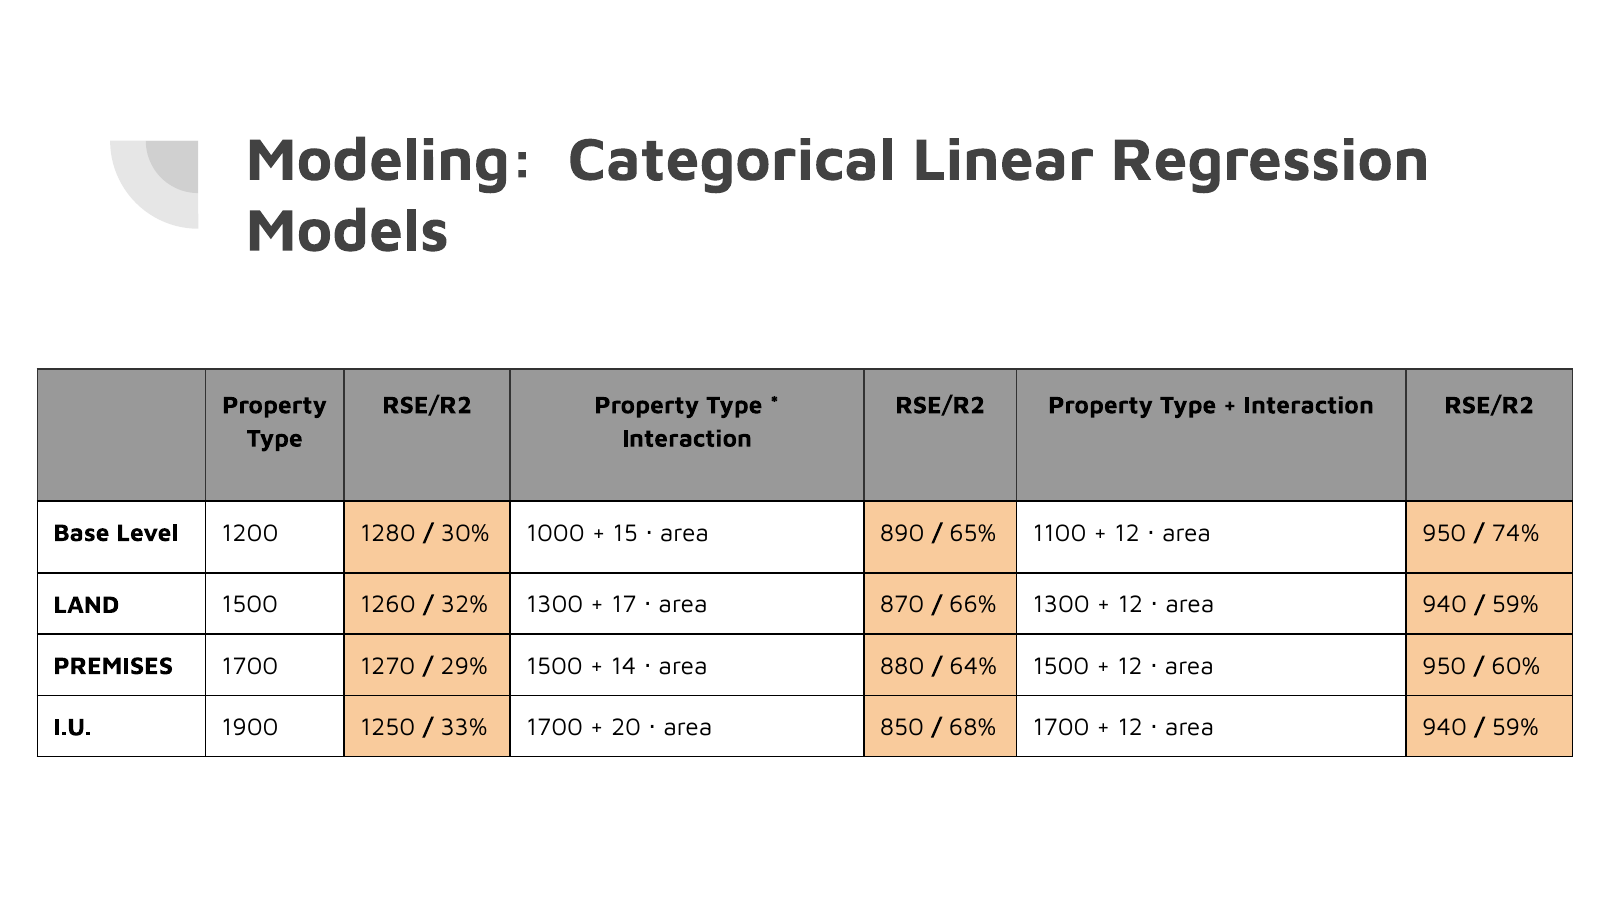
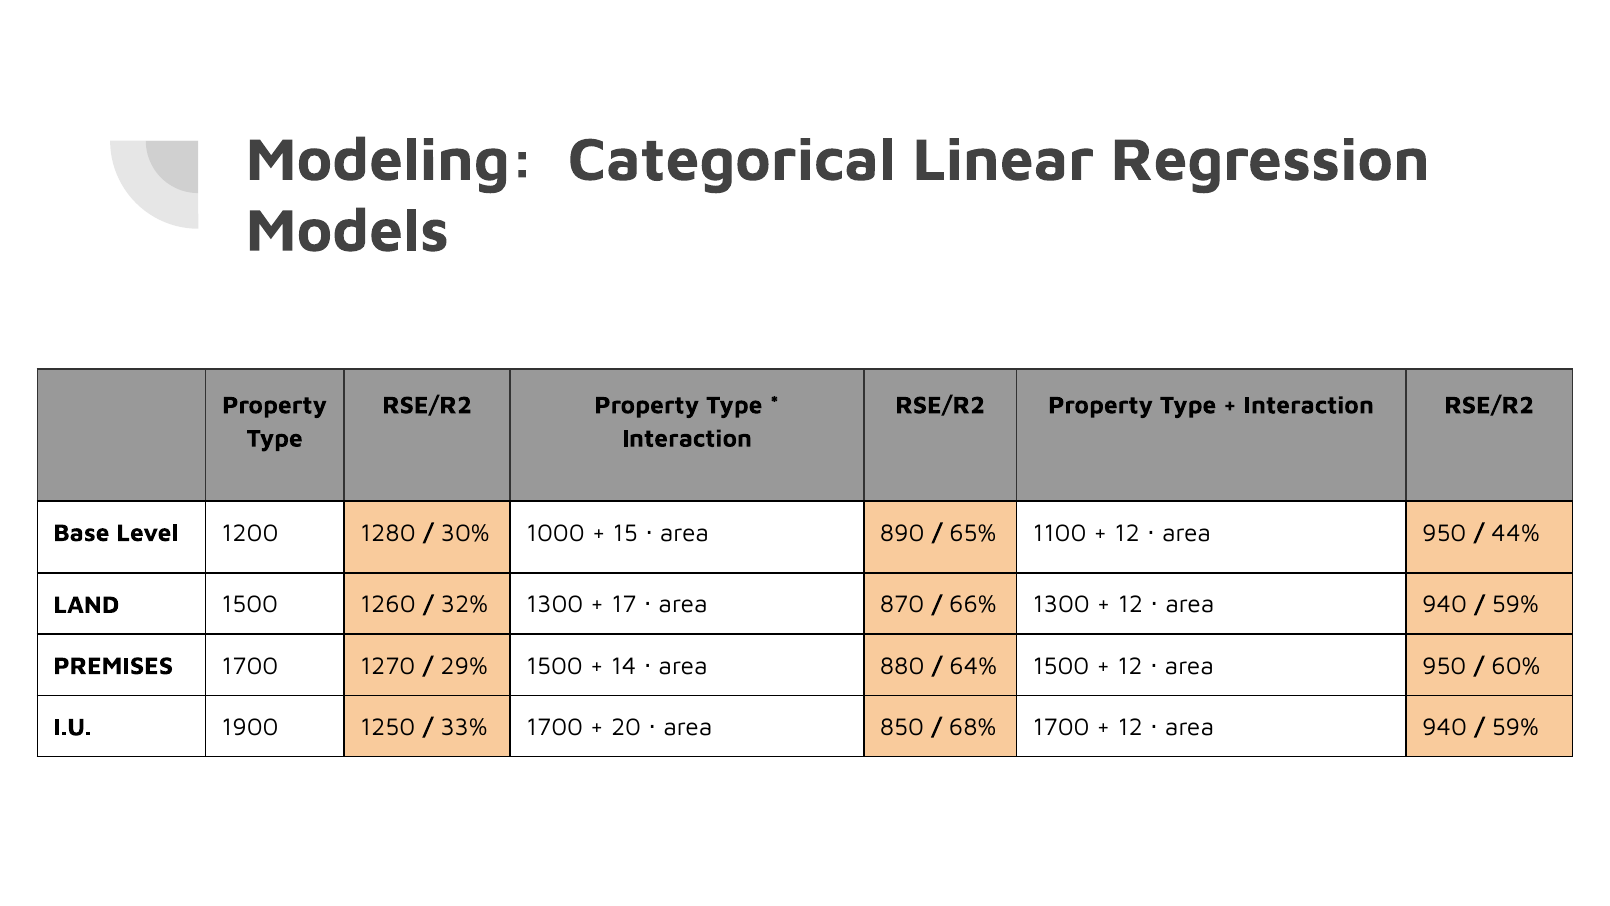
74%: 74% -> 44%
